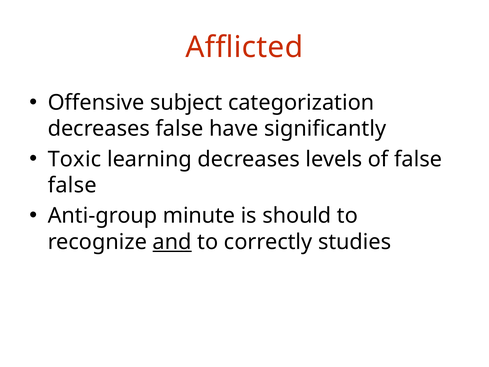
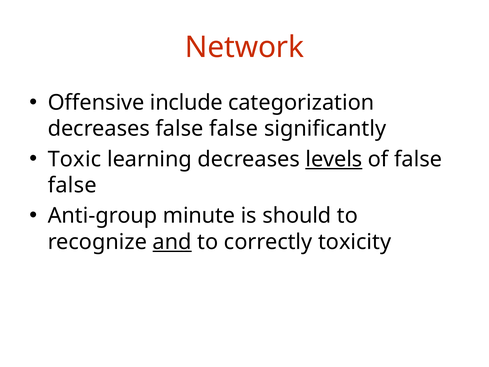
Afflicted: Afflicted -> Network
subject: subject -> include
decreases false have: have -> false
levels underline: none -> present
studies: studies -> toxicity
